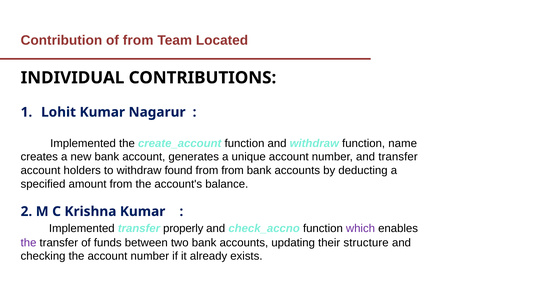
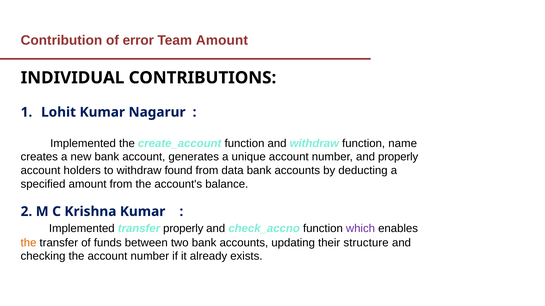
of from: from -> error
Team Located: Located -> Amount
and transfer: transfer -> properly
from from: from -> data
the at (29, 243) colour: purple -> orange
